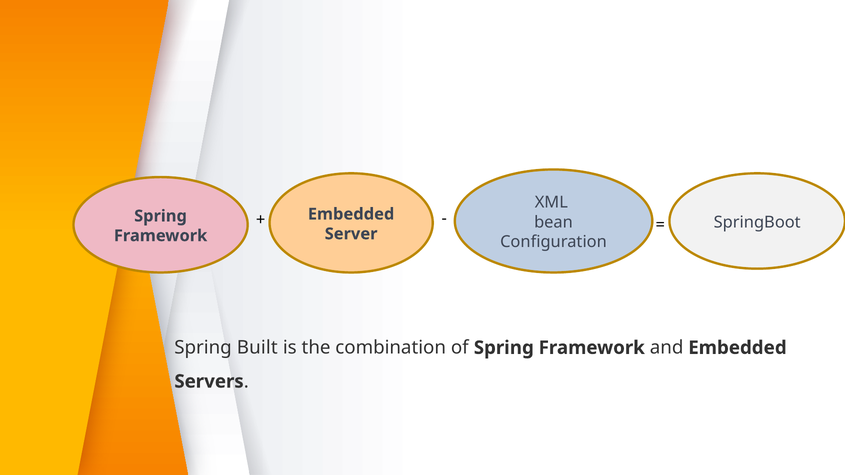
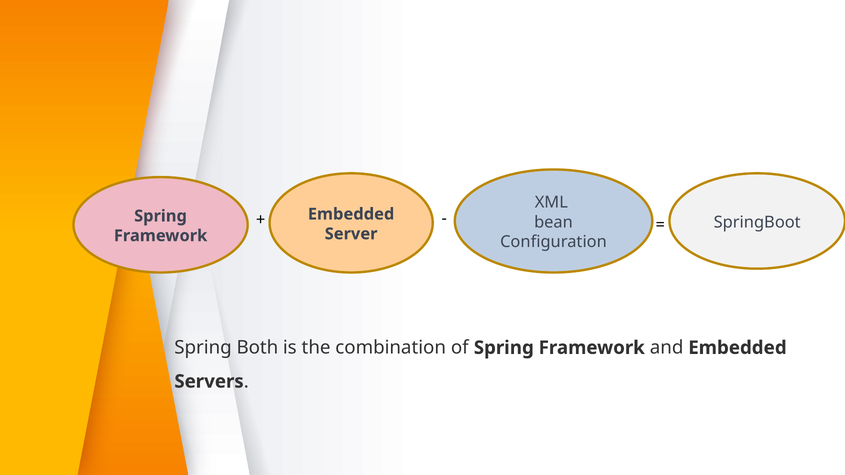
Built: Built -> Both
